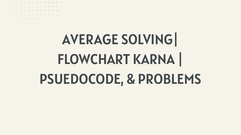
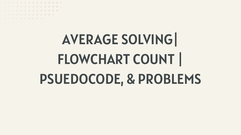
KARNA: KARNA -> COUNT
